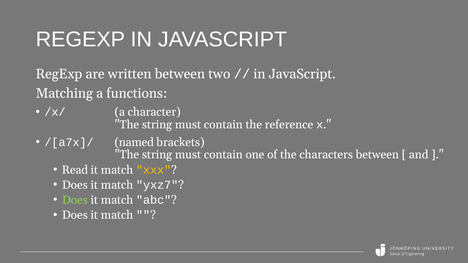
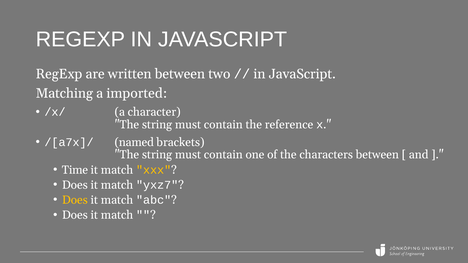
functions: functions -> imported
Read: Read -> Time
Does at (75, 200) colour: light green -> yellow
